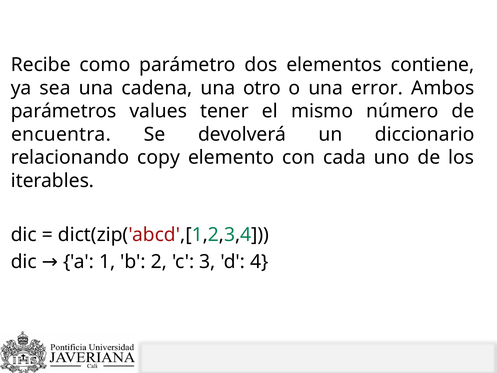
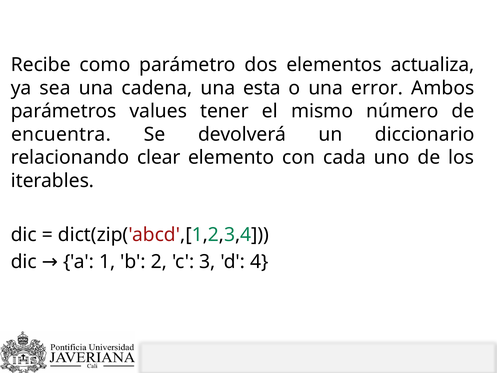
contiene: contiene -> actualiza
otro: otro -> esta
copy: copy -> clear
